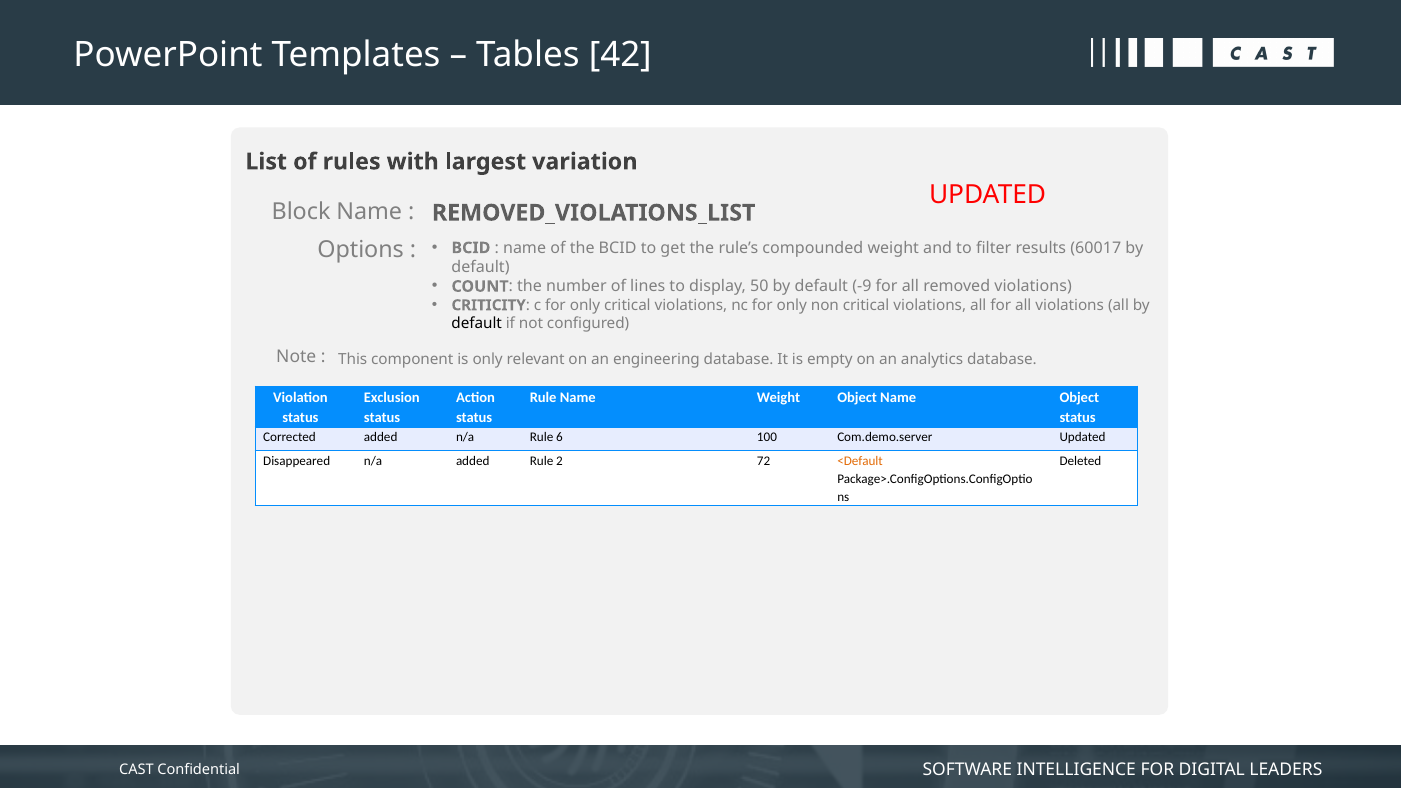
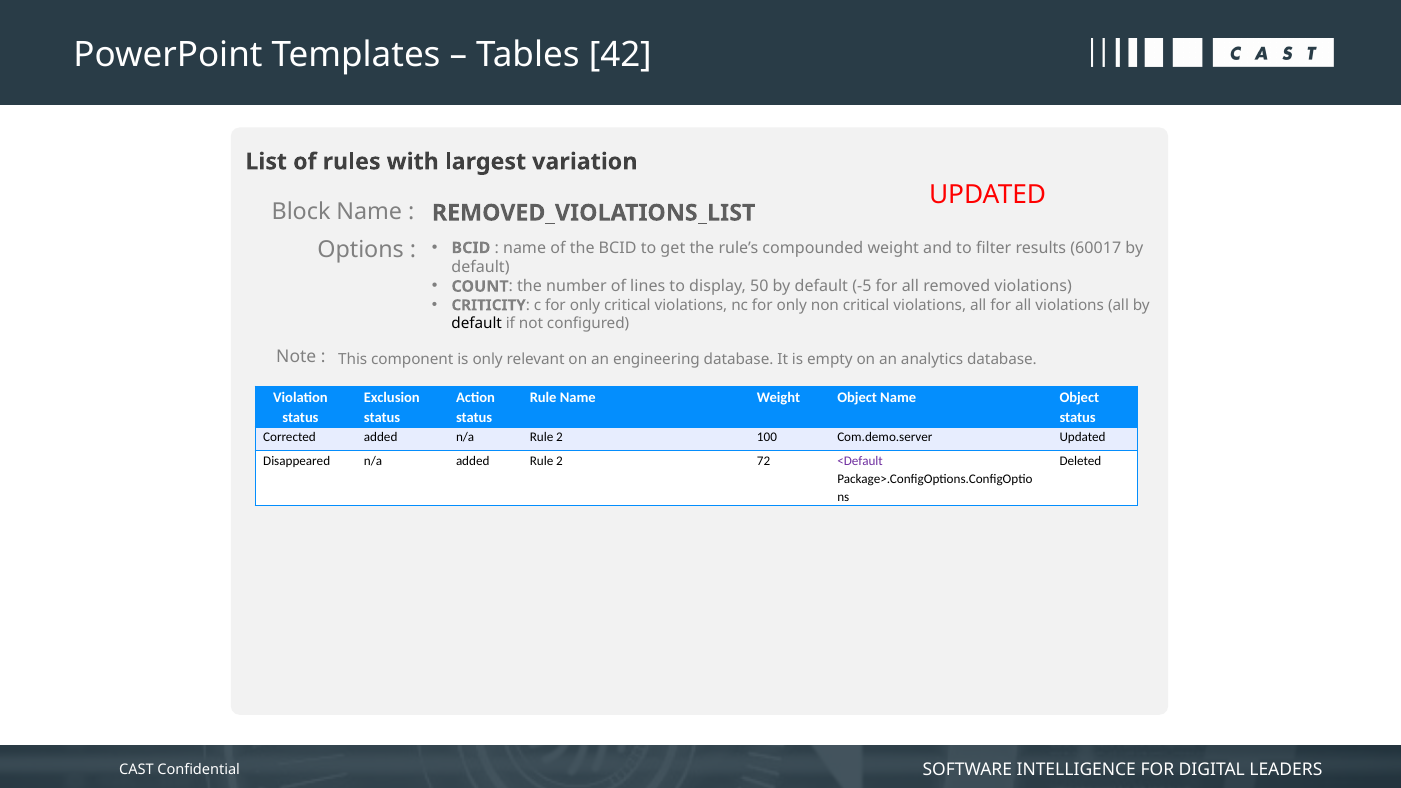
-9: -9 -> -5
n/a Rule 6: 6 -> 2
<Default colour: orange -> purple
